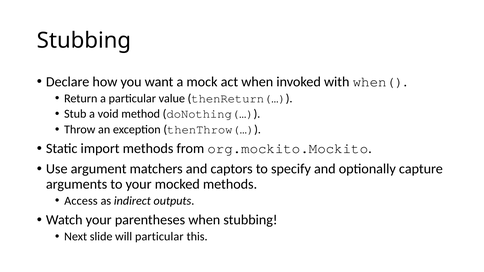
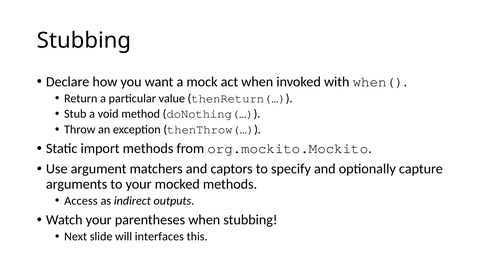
will particular: particular -> interfaces
